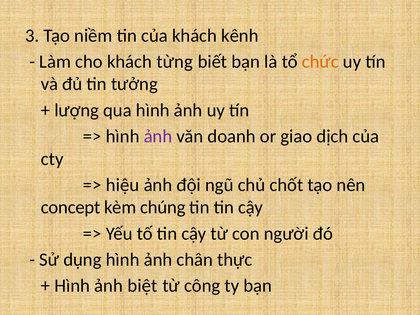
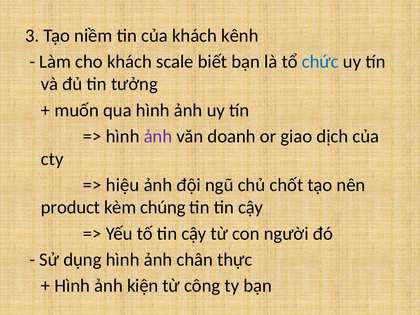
từng: từng -> scale
chức colour: orange -> blue
lượng: lượng -> muốn
concept: concept -> product
biệt: biệt -> kiện
